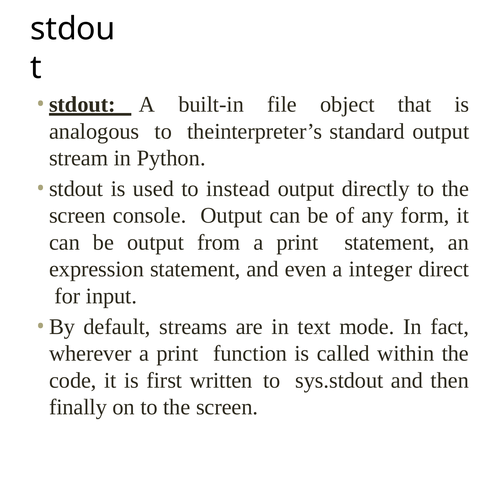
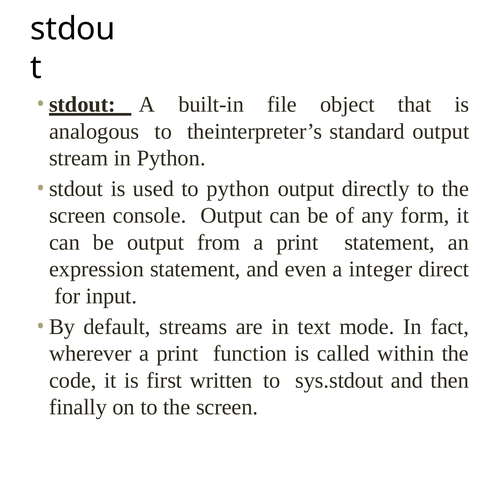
to instead: instead -> python
